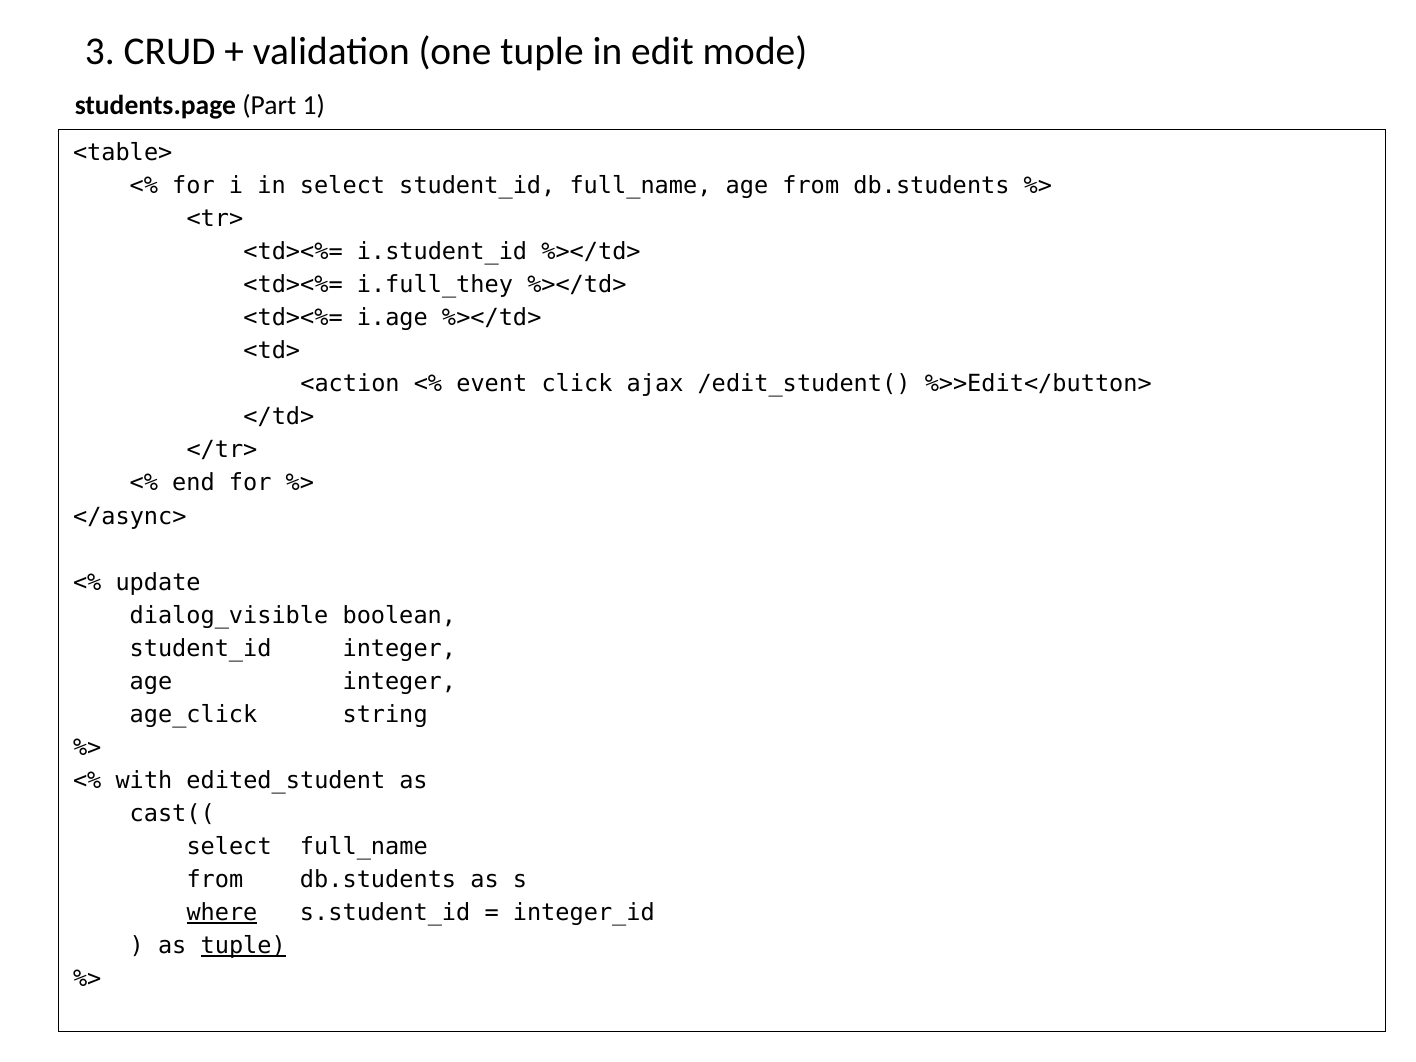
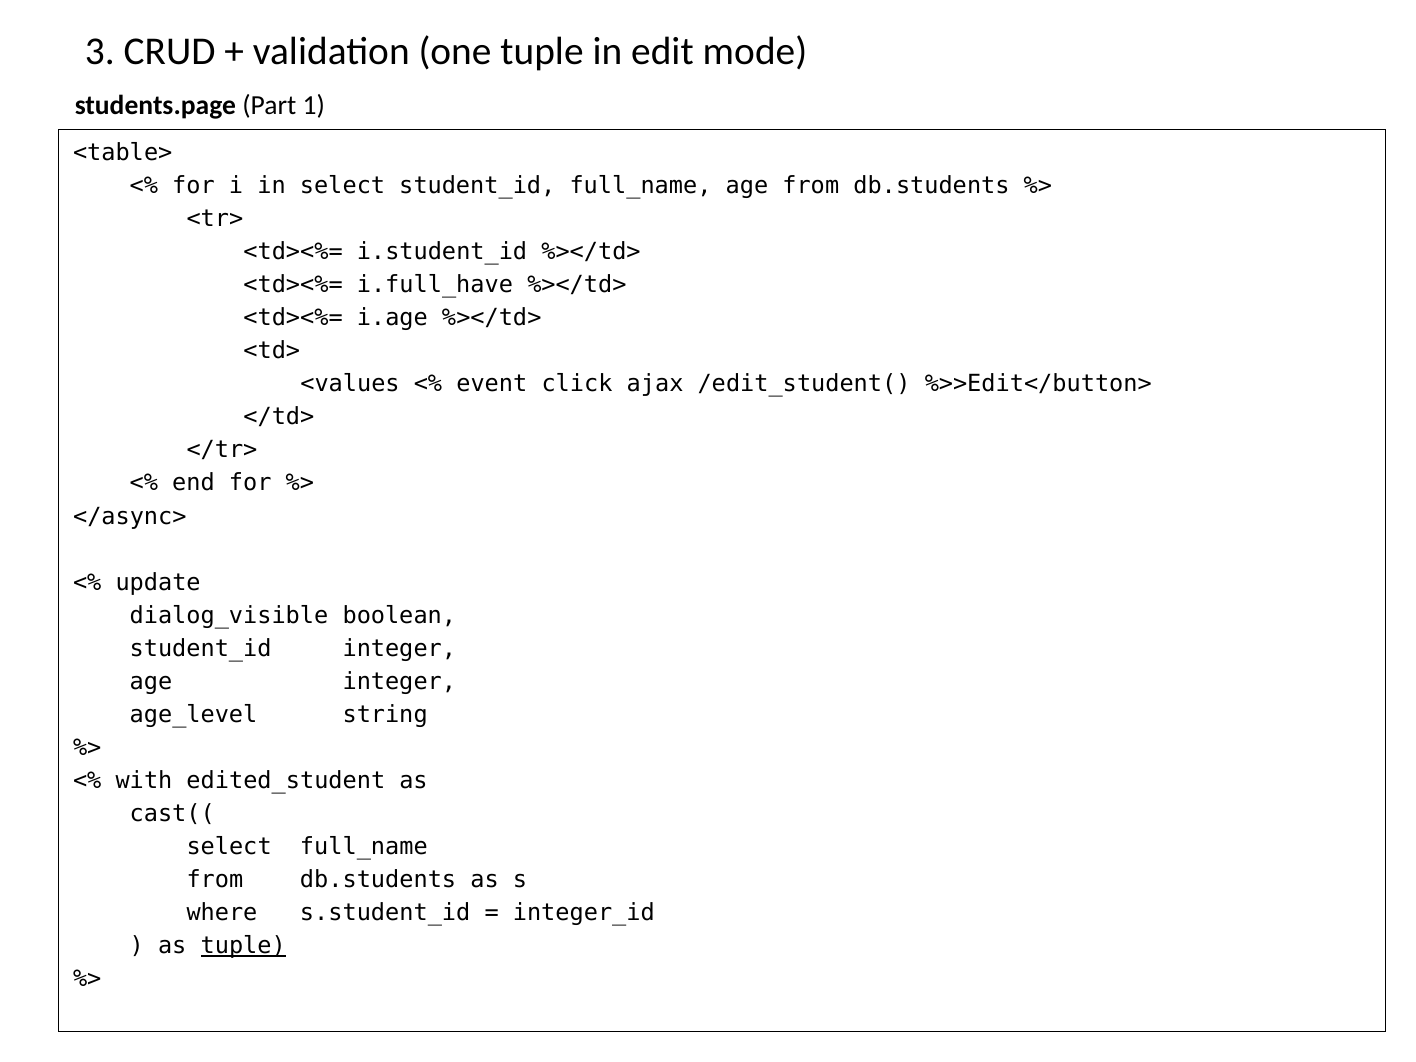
i.full_they: i.full_they -> i.full_have
<action: <action -> <values
age_click: age_click -> age_level
where underline: present -> none
